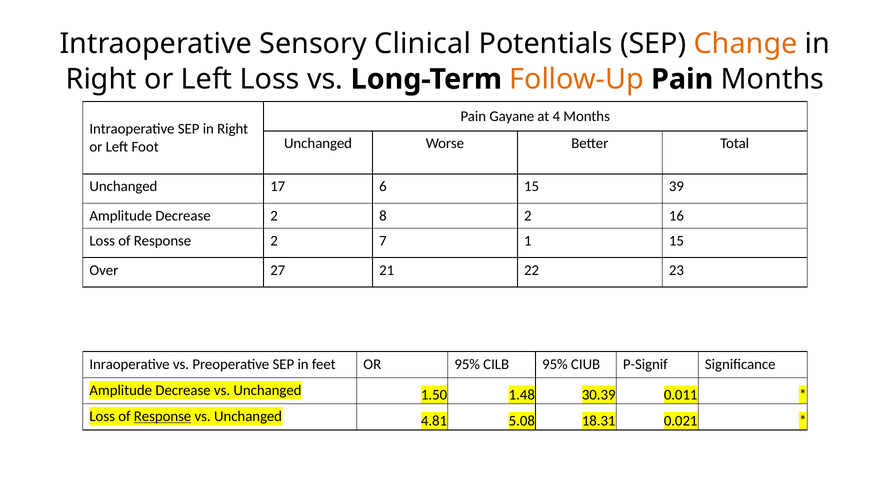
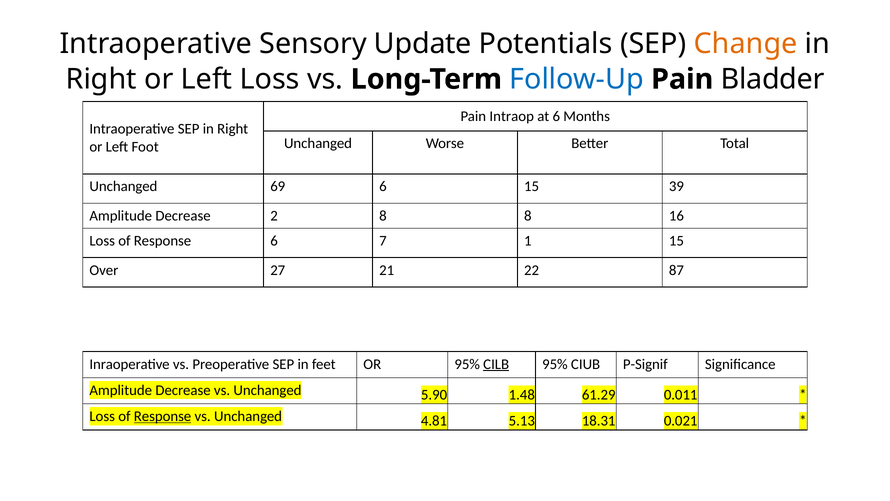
Clinical: Clinical -> Update
Follow-Up colour: orange -> blue
Pain Months: Months -> Bladder
Gayane: Gayane -> Intraop
at 4: 4 -> 6
17: 17 -> 69
8 2: 2 -> 8
Response 2: 2 -> 6
23: 23 -> 87
CILB underline: none -> present
1.50: 1.50 -> 5.90
30.39: 30.39 -> 61.29
5.08: 5.08 -> 5.13
